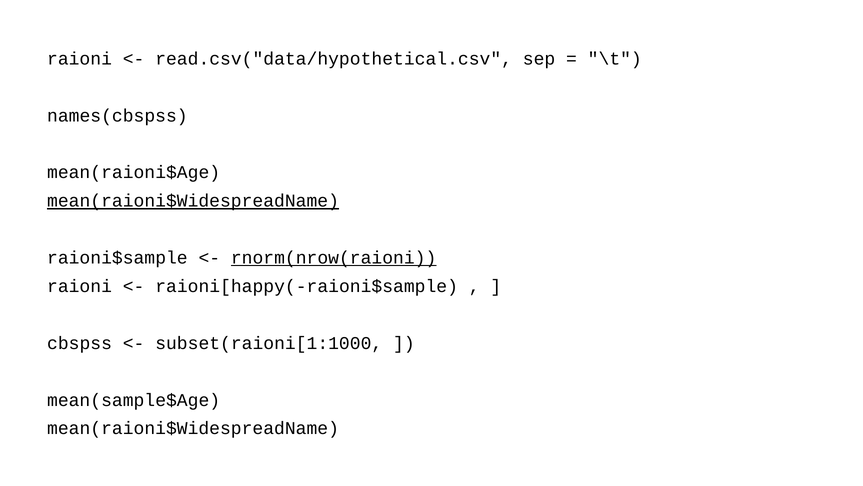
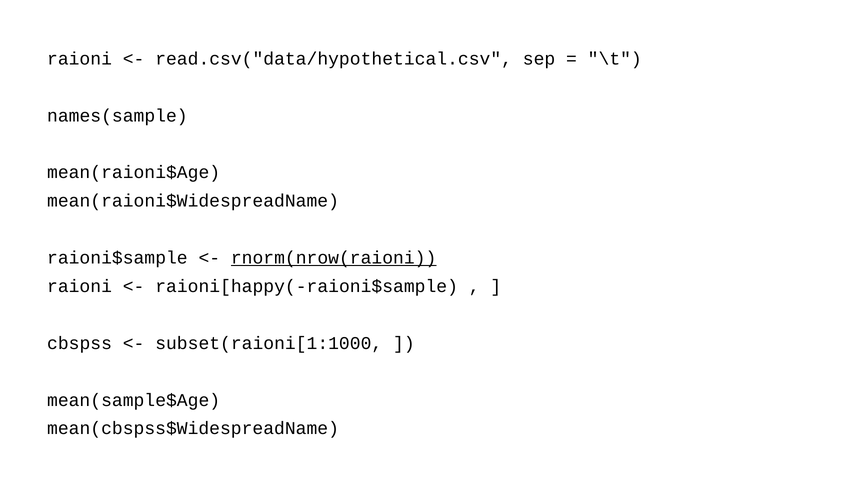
names(cbspss: names(cbspss -> names(sample
mean(raioni$WidespreadName at (193, 201) underline: present -> none
mean(raioni$WidespreadName at (193, 428): mean(raioni$WidespreadName -> mean(cbspss$WidespreadName
